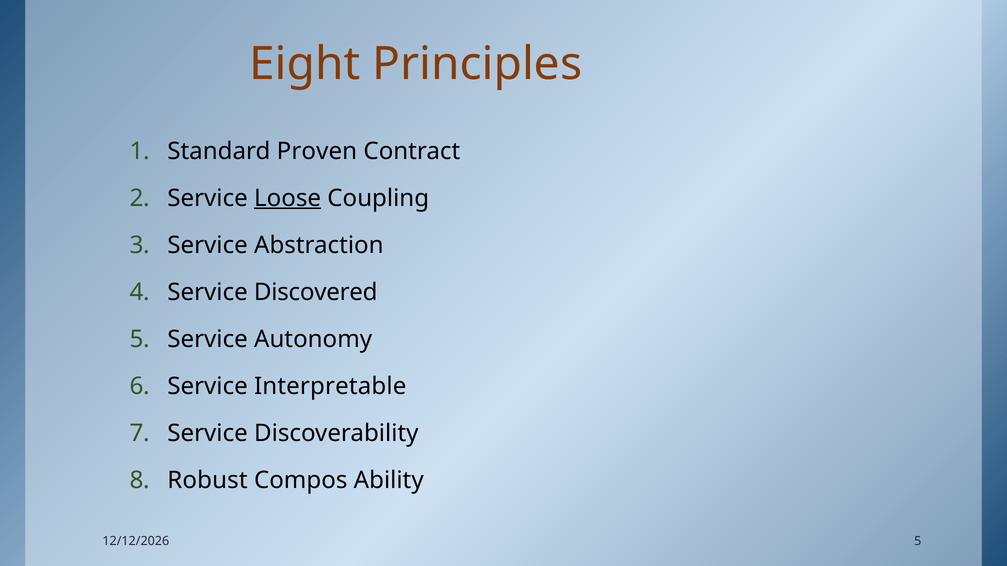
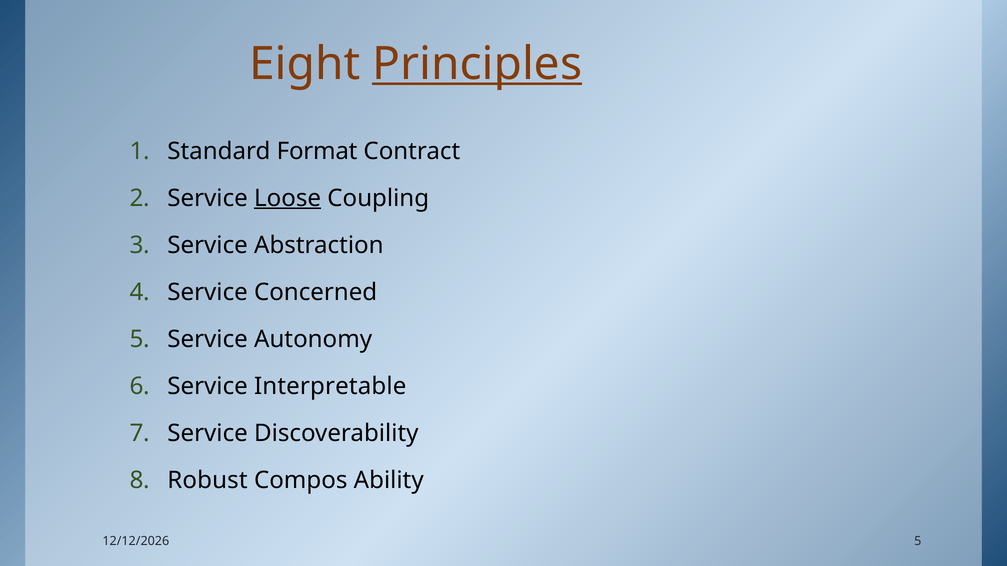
Principles underline: none -> present
Proven: Proven -> Format
Discovered: Discovered -> Concerned
